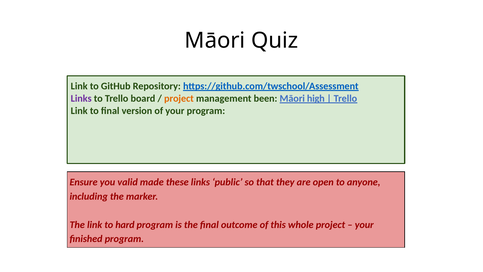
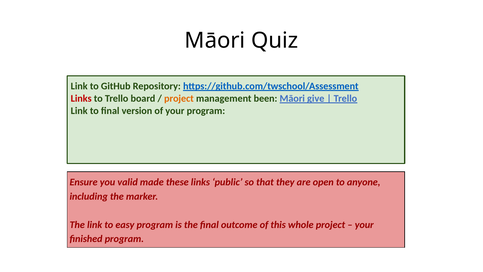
Links at (81, 99) colour: purple -> red
high: high -> give
hard: hard -> easy
